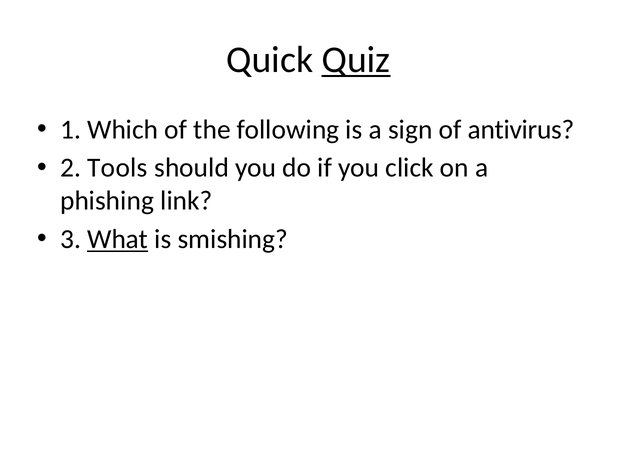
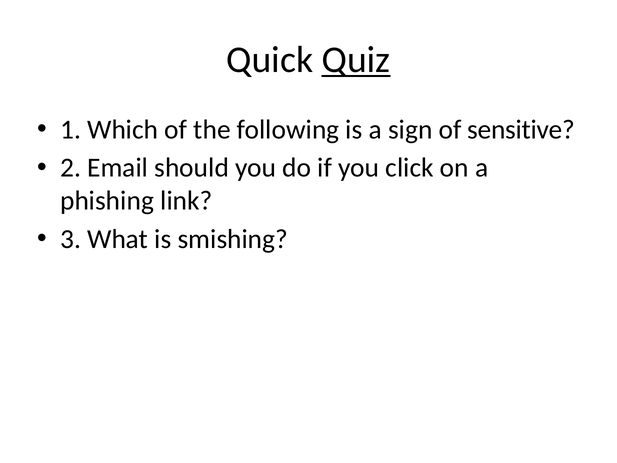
antivirus: antivirus -> sensitive
Tools: Tools -> Email
What underline: present -> none
